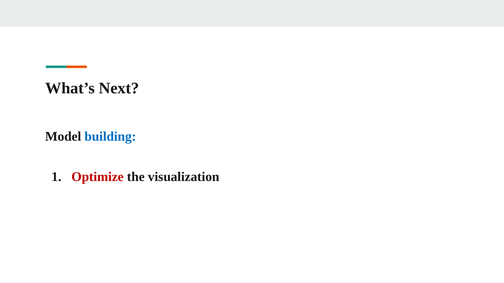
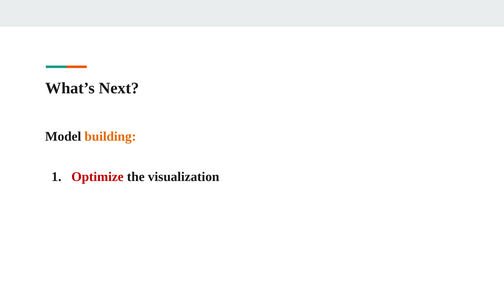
building colour: blue -> orange
